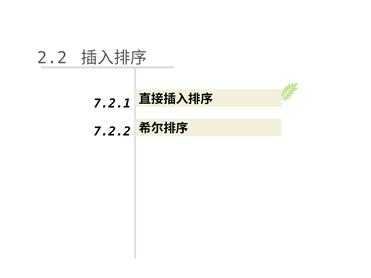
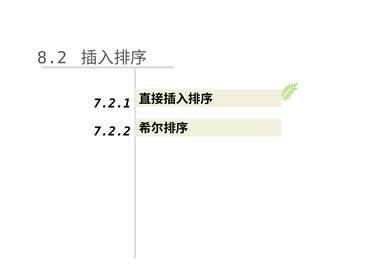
2.2: 2.2 -> 8.2
